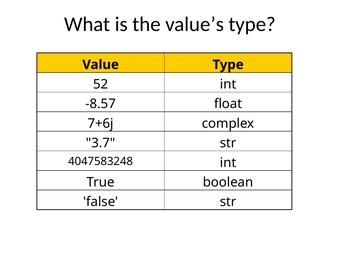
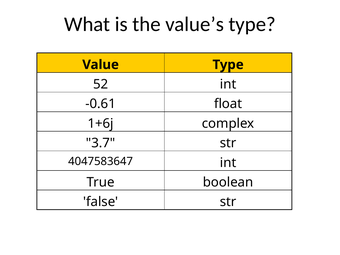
-8.57: -8.57 -> -0.61
7+6j: 7+6j -> 1+6j
4047583248: 4047583248 -> 4047583647
